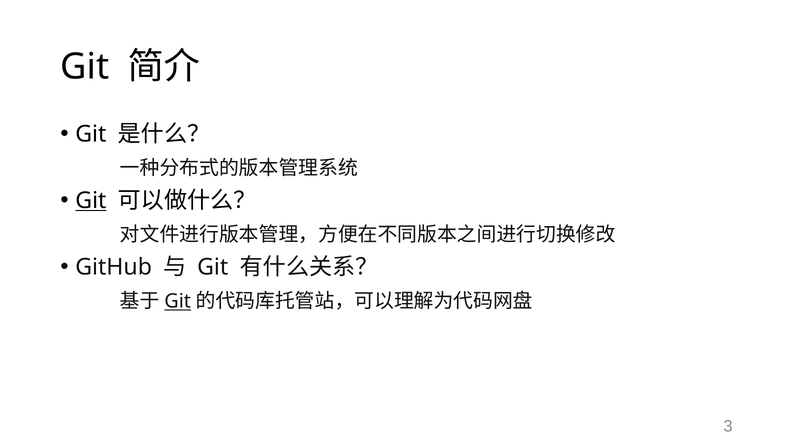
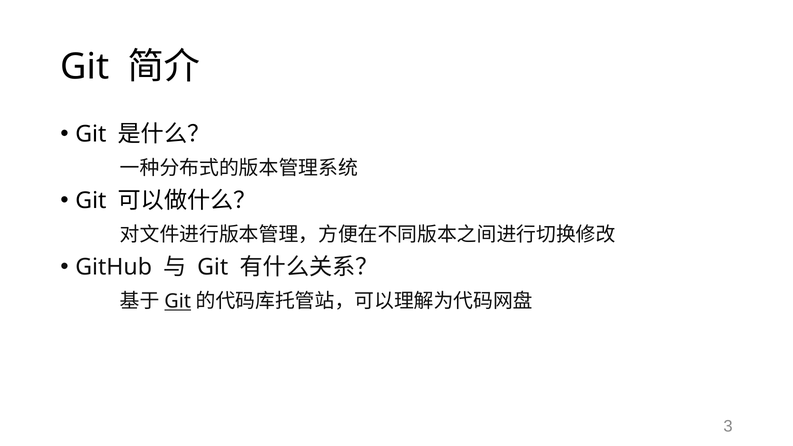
Git at (91, 201) underline: present -> none
